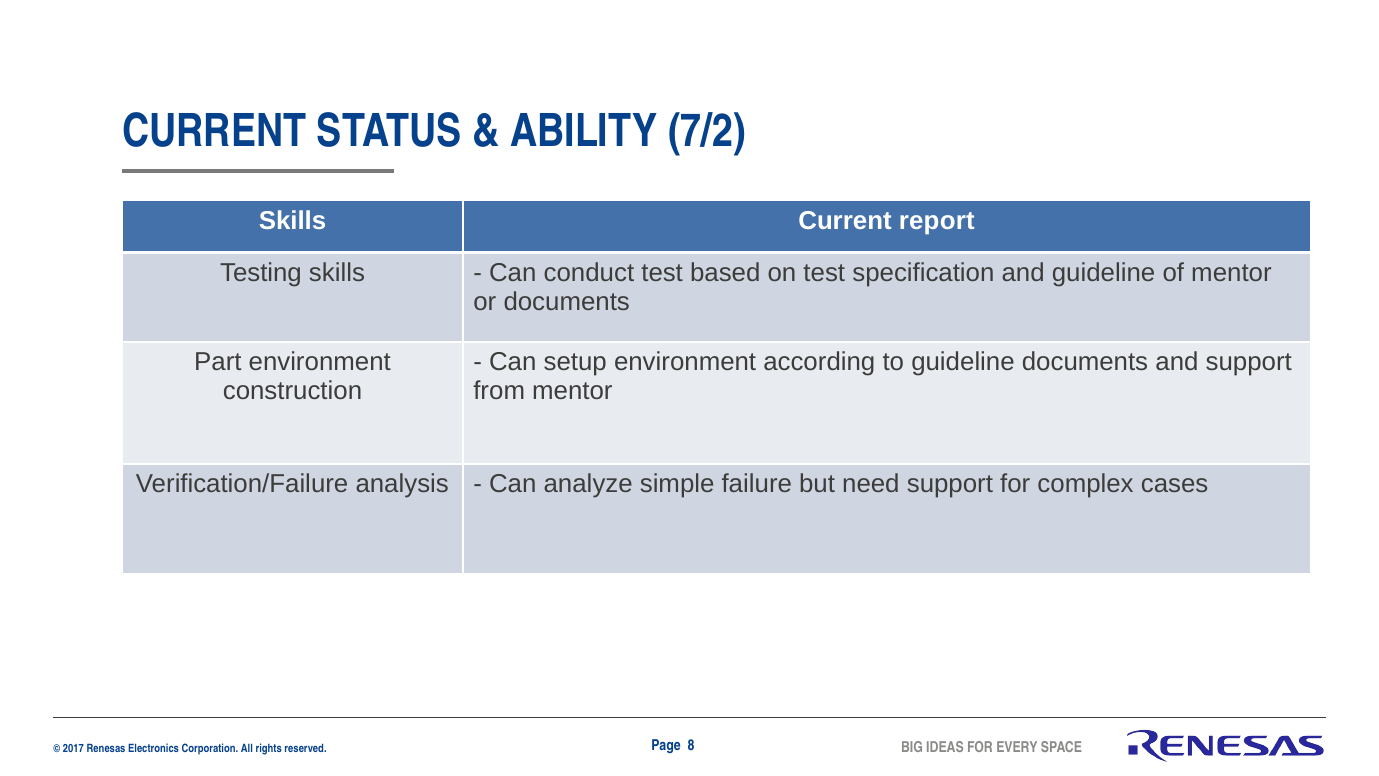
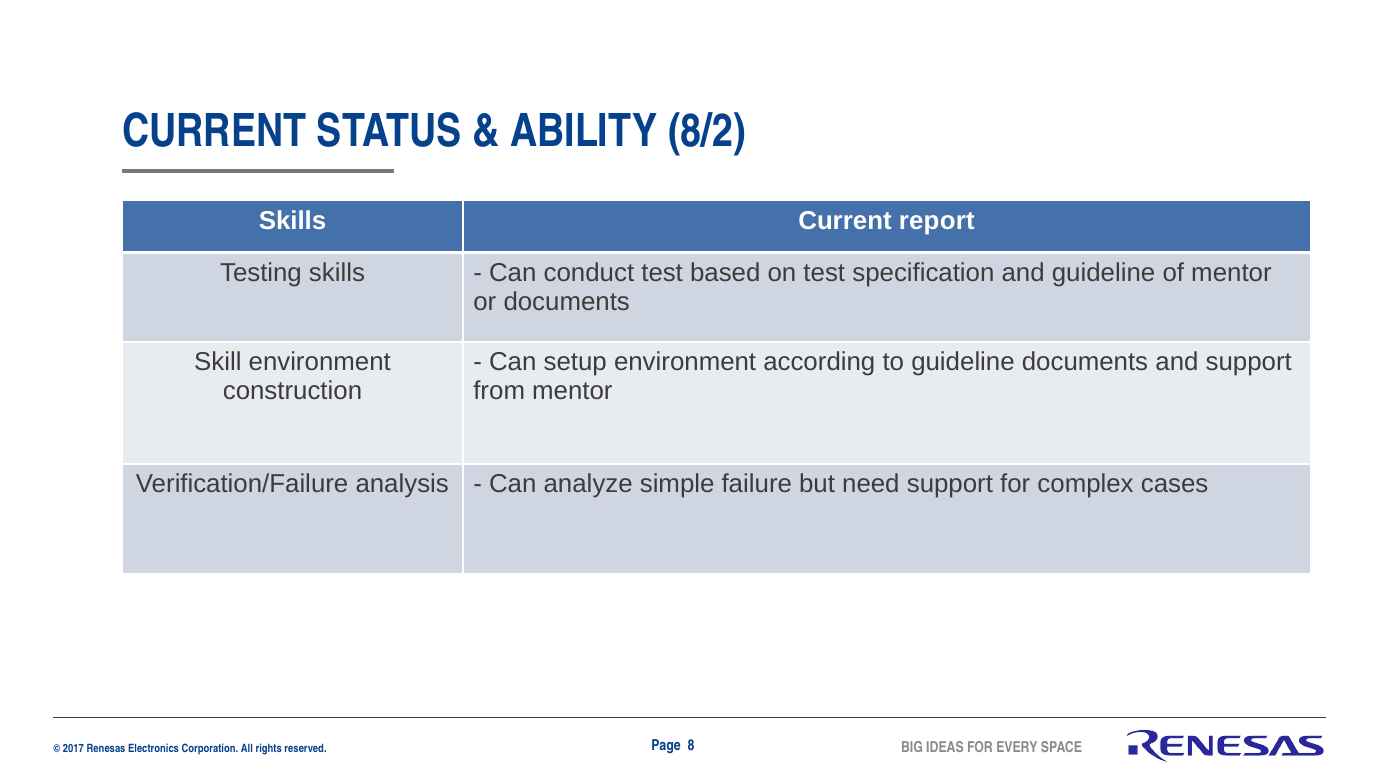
7/2: 7/2 -> 8/2
Part: Part -> Skill
